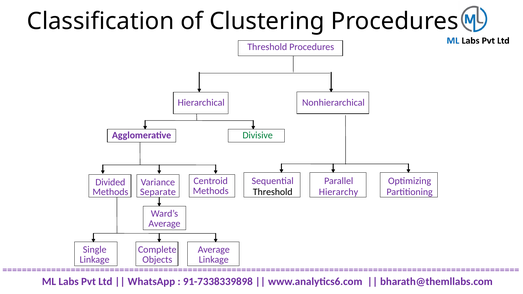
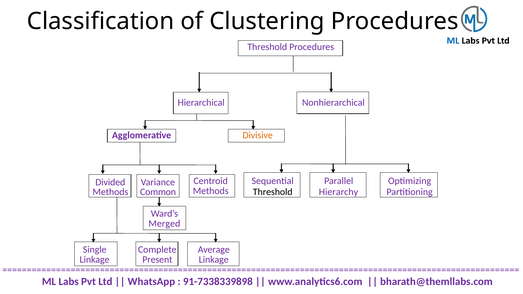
Divisive colour: green -> orange
Separate: Separate -> Common
Average at (164, 224): Average -> Merged
Objects: Objects -> Present
